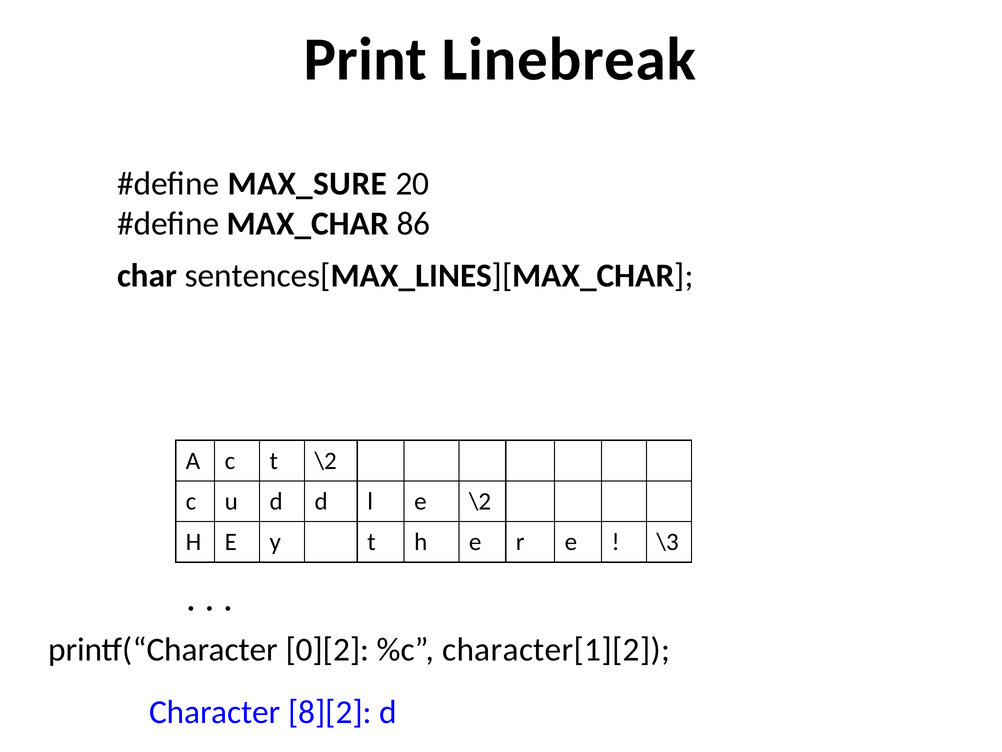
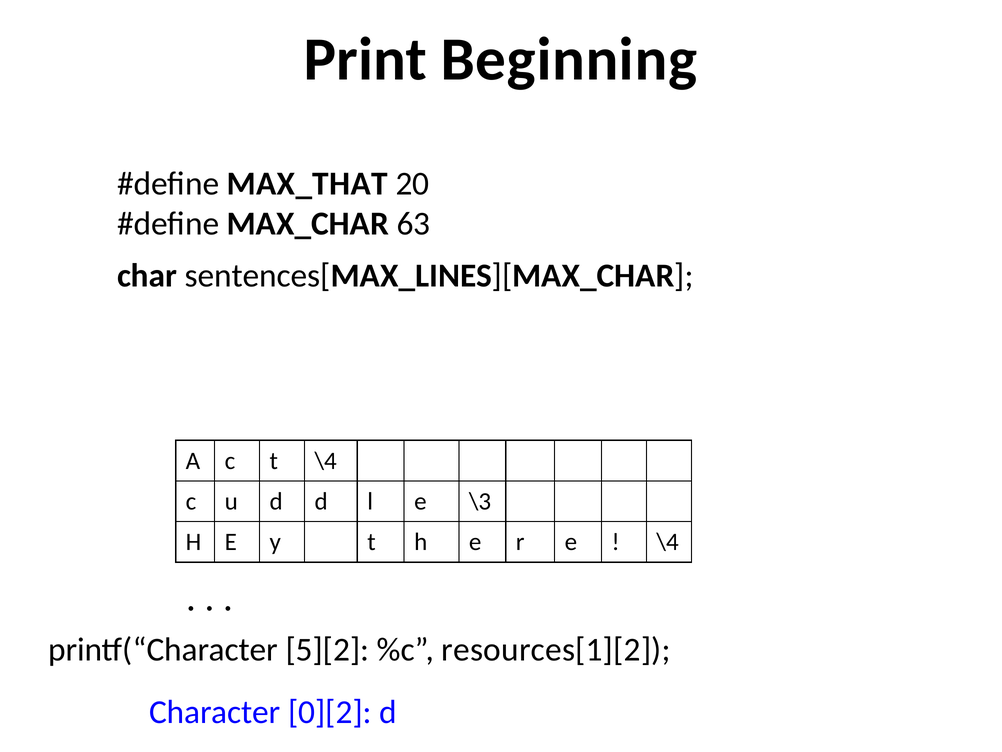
Linebreak: Linebreak -> Beginning
MAX_SURE: MAX_SURE -> MAX_THAT
86: 86 -> 63
t \2: \2 -> \4
e \2: \2 -> \3
\3 at (668, 542): \3 -> \4
0][2: 0][2 -> 5][2
character[1][2: character[1][2 -> resources[1][2
8][2: 8][2 -> 0][2
